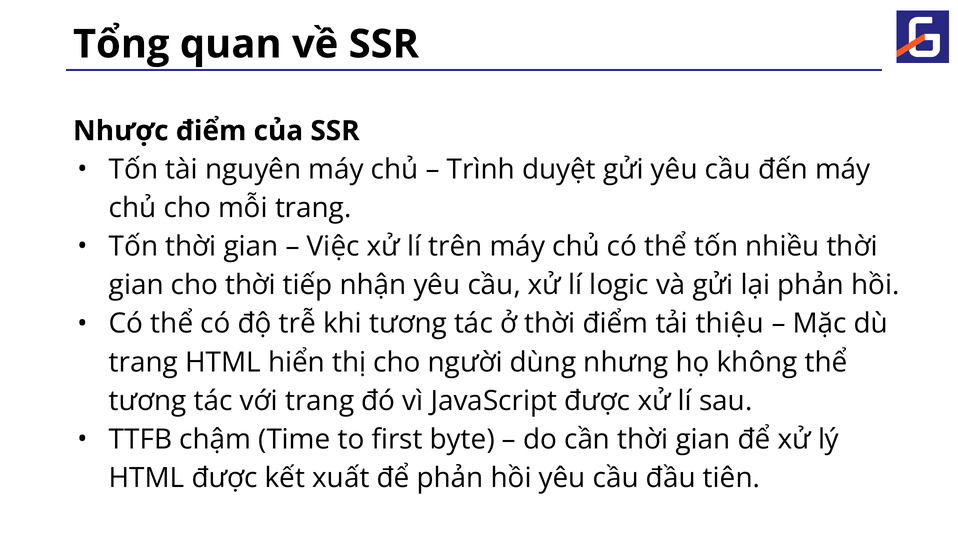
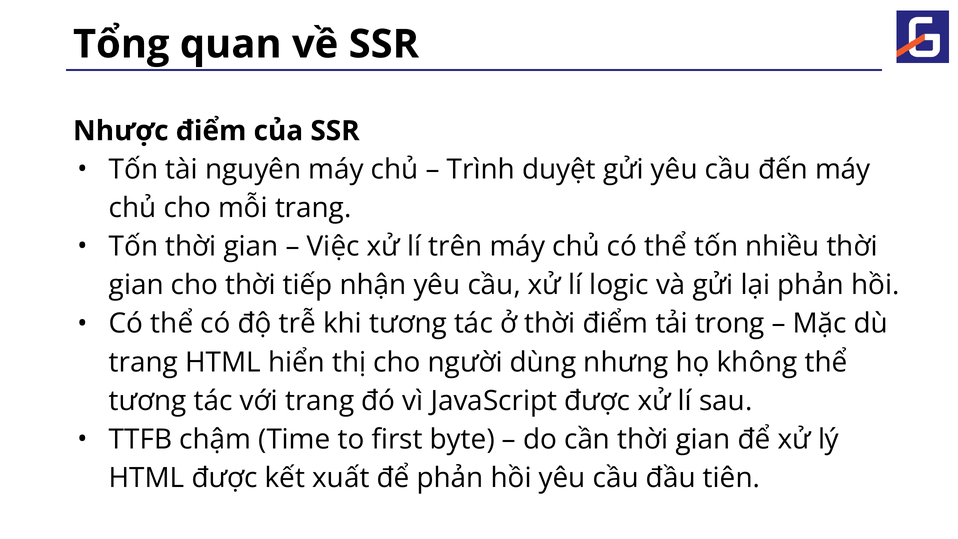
thiệu: thiệu -> trong
